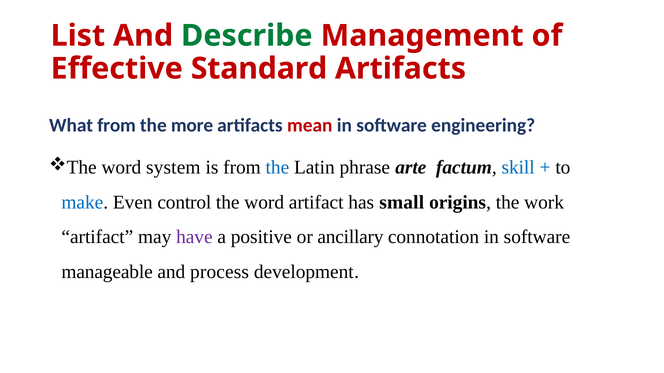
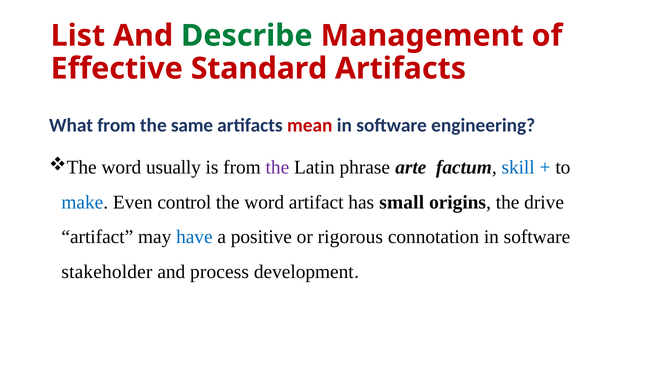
more: more -> same
system: system -> usually
the at (277, 168) colour: blue -> purple
work: work -> drive
have colour: purple -> blue
ancillary: ancillary -> rigorous
manageable: manageable -> stakeholder
